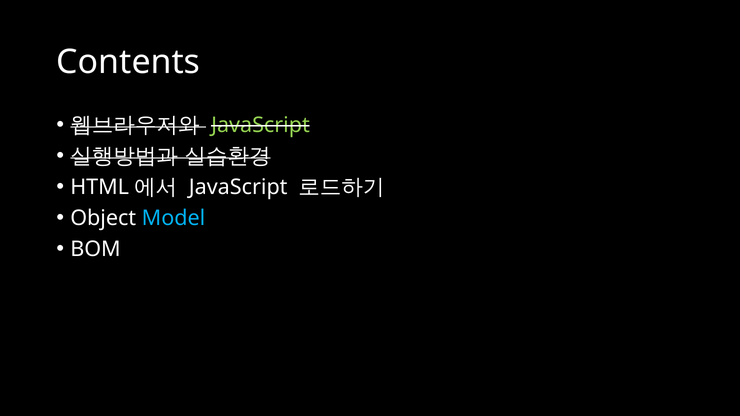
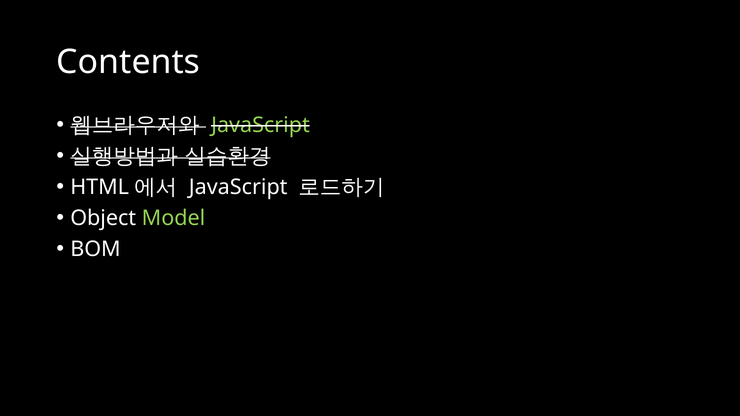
Model colour: light blue -> light green
